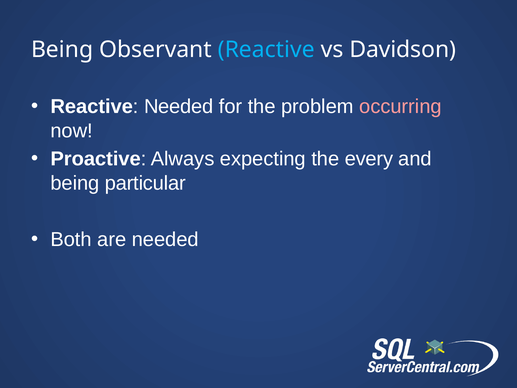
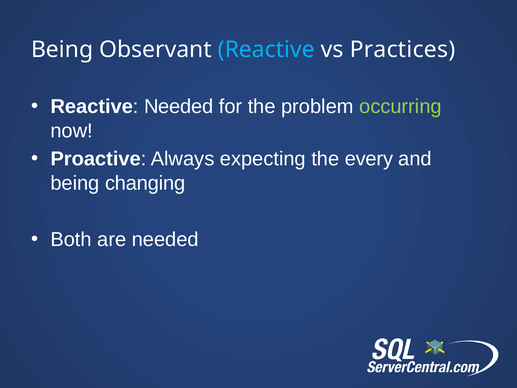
Davidson: Davidson -> Practices
occurring colour: pink -> light green
particular: particular -> changing
